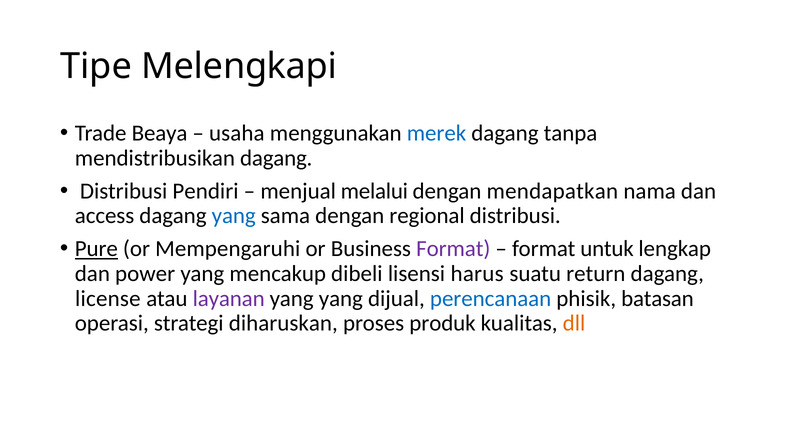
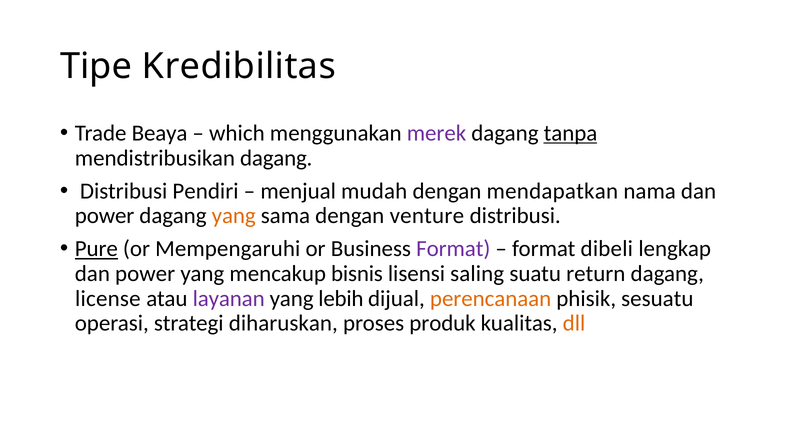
Melengkapi: Melengkapi -> Kredibilitas
usaha: usaha -> which
merek colour: blue -> purple
tanpa underline: none -> present
melalui: melalui -> mudah
access at (105, 216): access -> power
yang at (234, 216) colour: blue -> orange
regional: regional -> venture
untuk: untuk -> dibeli
dibeli: dibeli -> bisnis
harus: harus -> saling
yang yang: yang -> lebih
perencanaan colour: blue -> orange
batasan: batasan -> sesuatu
